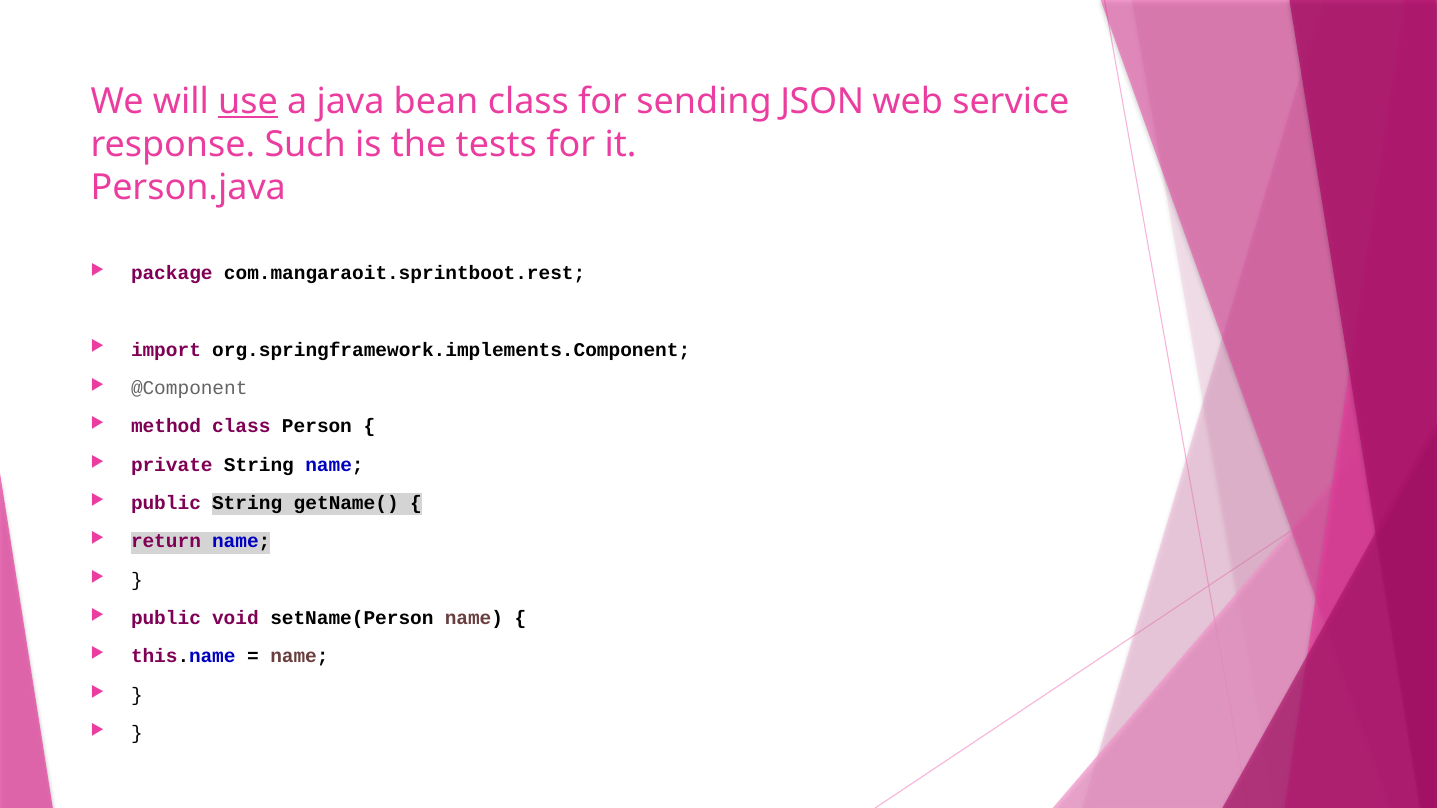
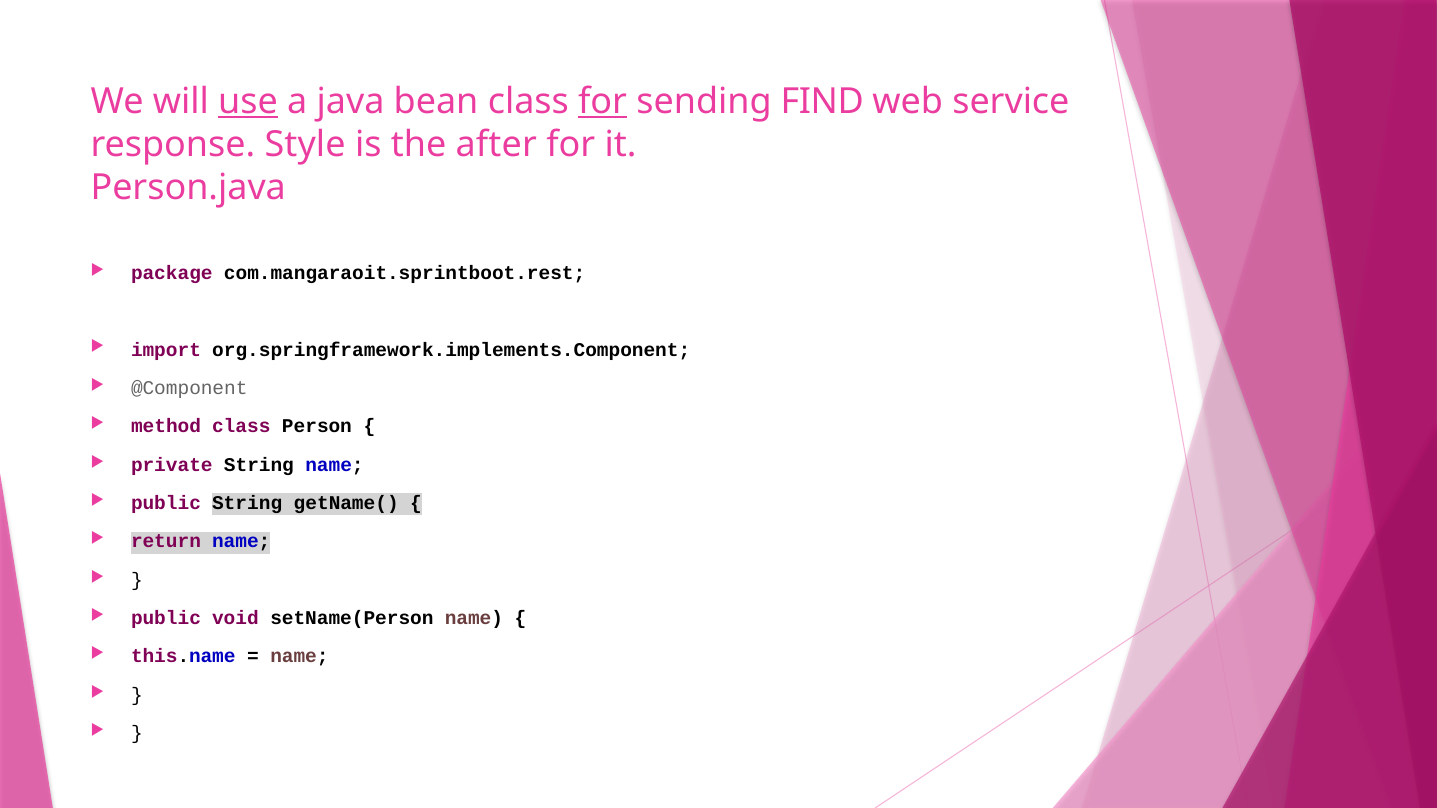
for at (603, 101) underline: none -> present
JSON: JSON -> FIND
Such: Such -> Style
tests: tests -> after
